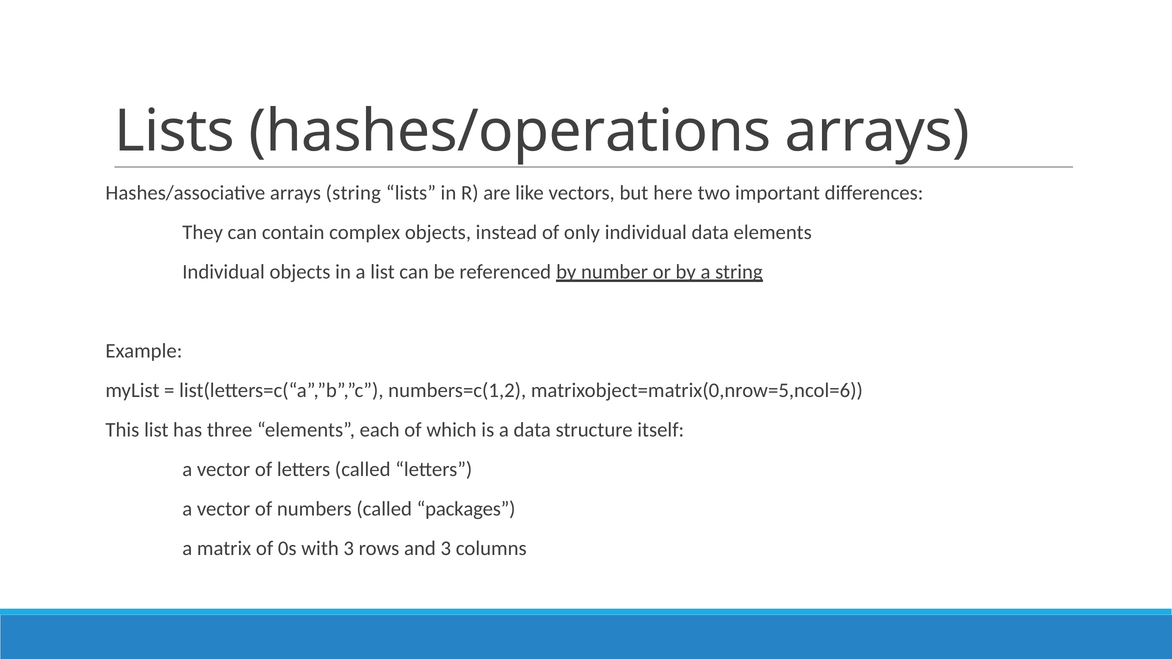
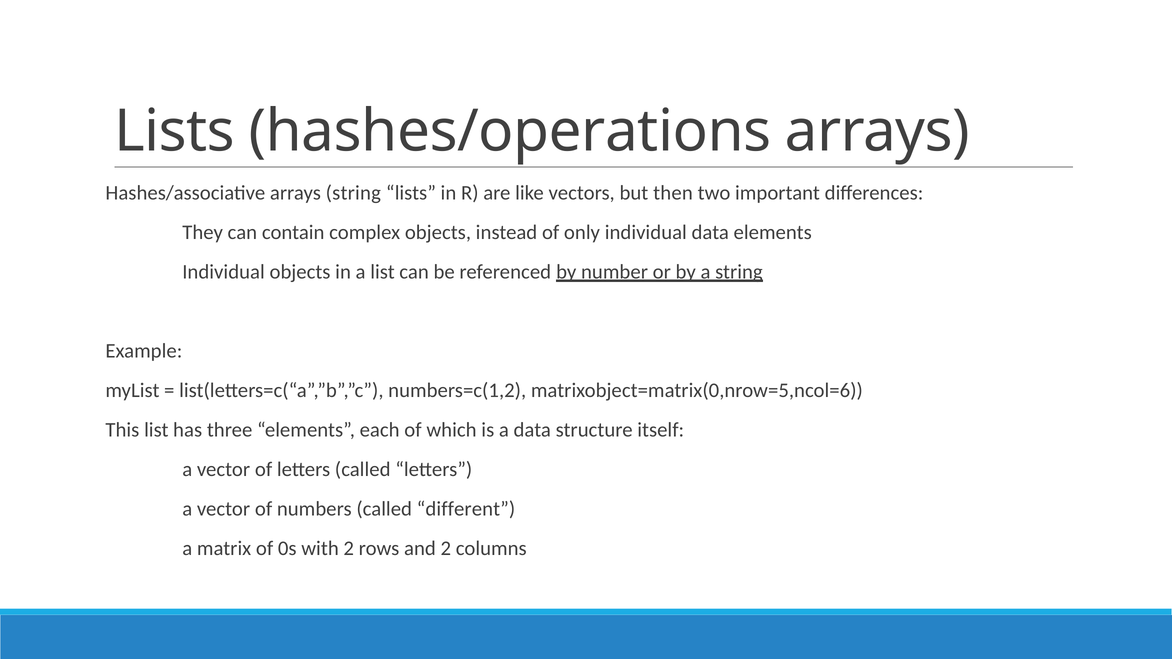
here: here -> then
packages: packages -> different
with 3: 3 -> 2
and 3: 3 -> 2
